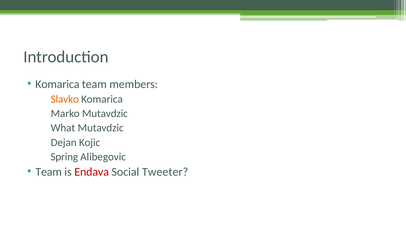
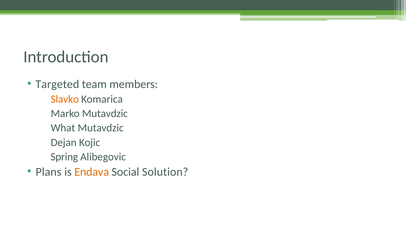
Komarica at (57, 84): Komarica -> Targeted
Team at (49, 172): Team -> Plans
Endava colour: red -> orange
Tweeter: Tweeter -> Solution
